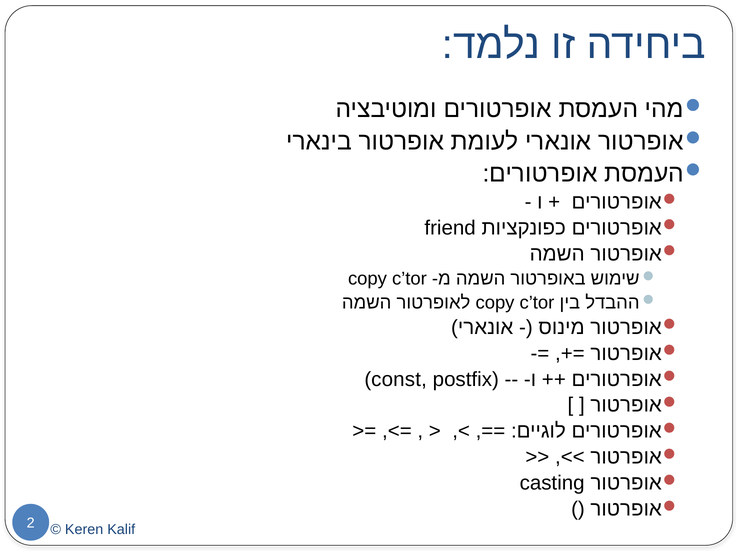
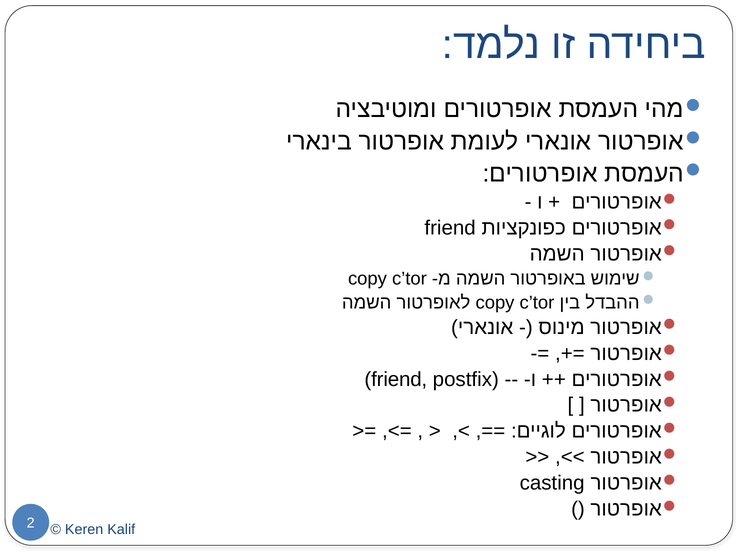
const at (399, 380): const -> friend
